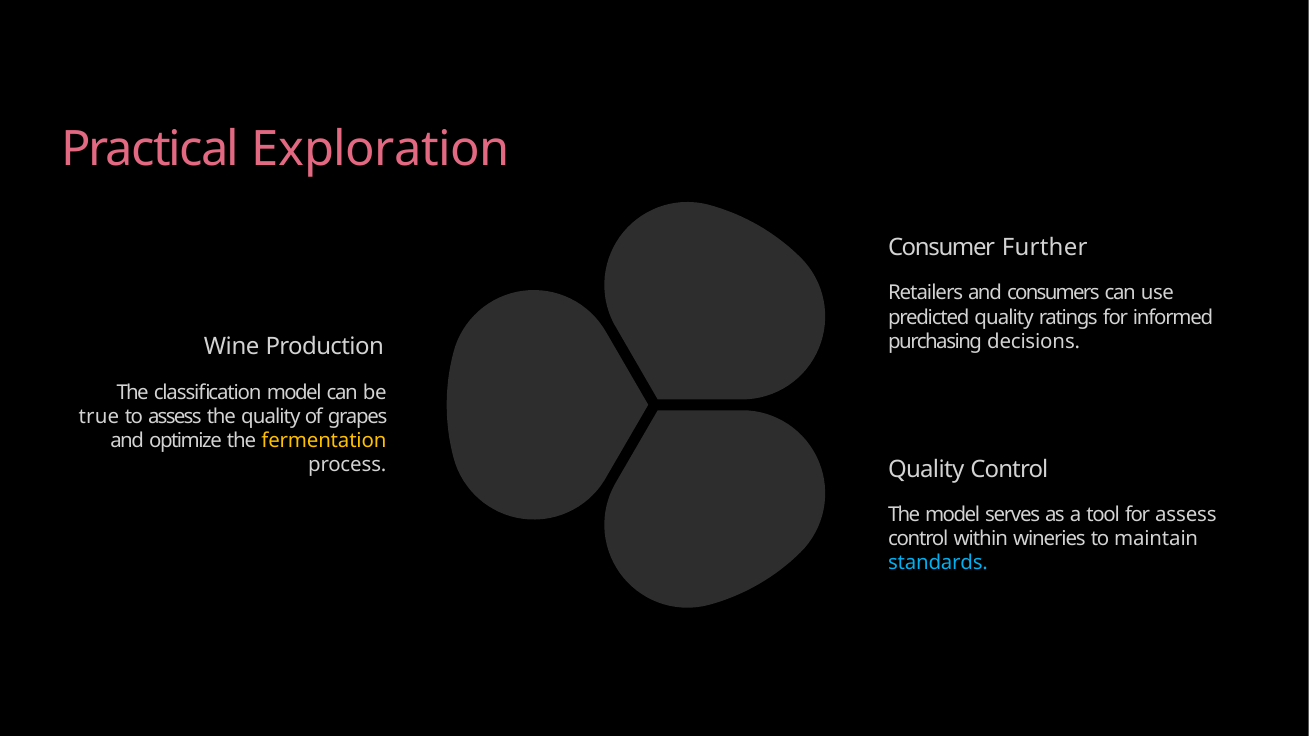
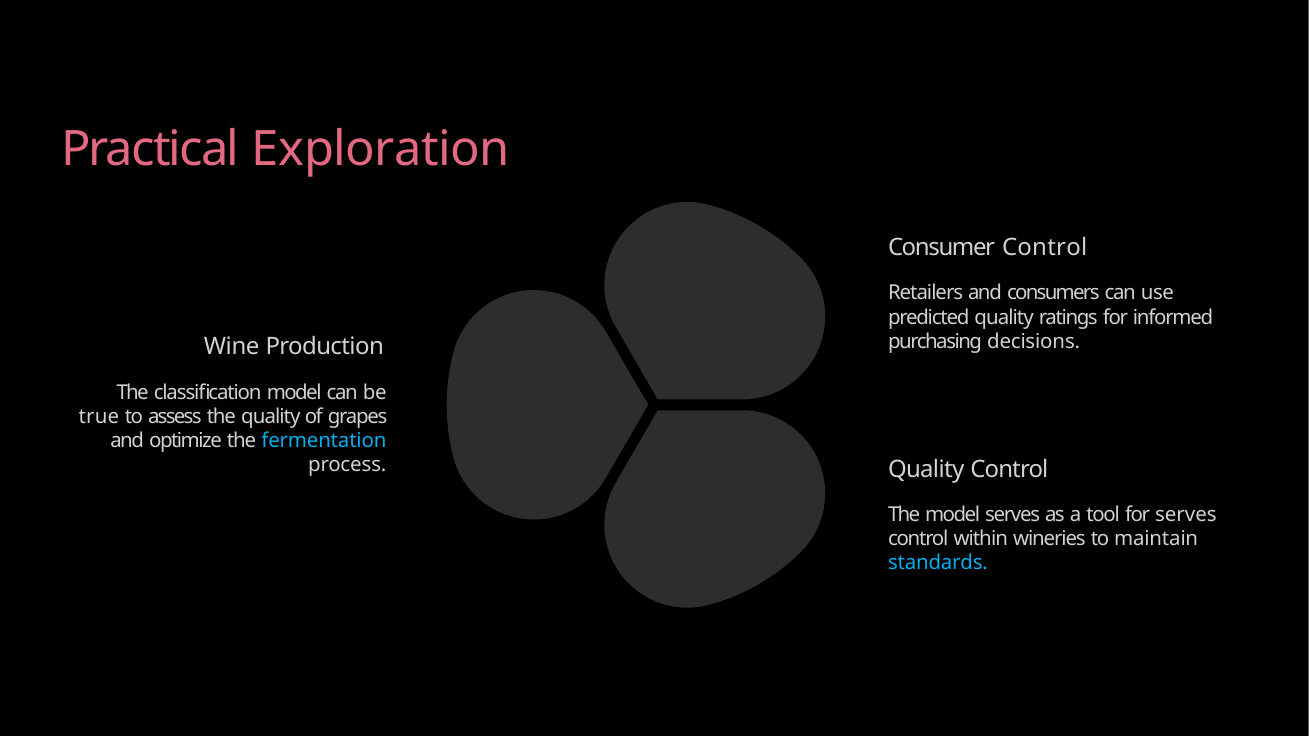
Consumer Further: Further -> Control
fermentation colour: yellow -> light blue
for assess: assess -> serves
